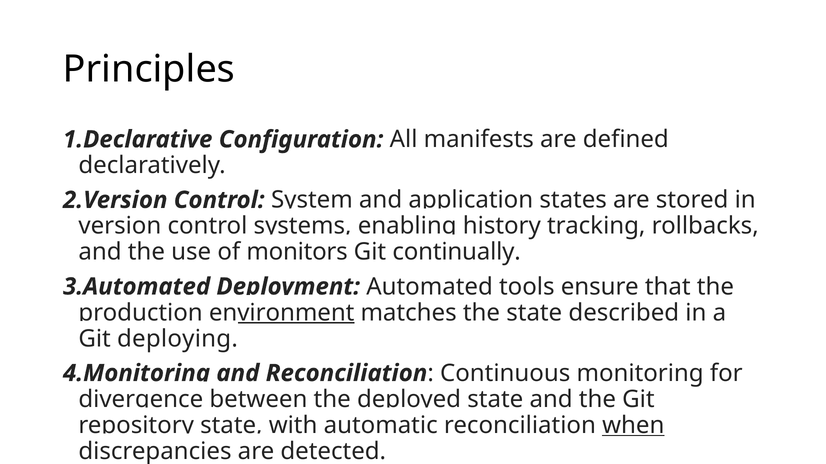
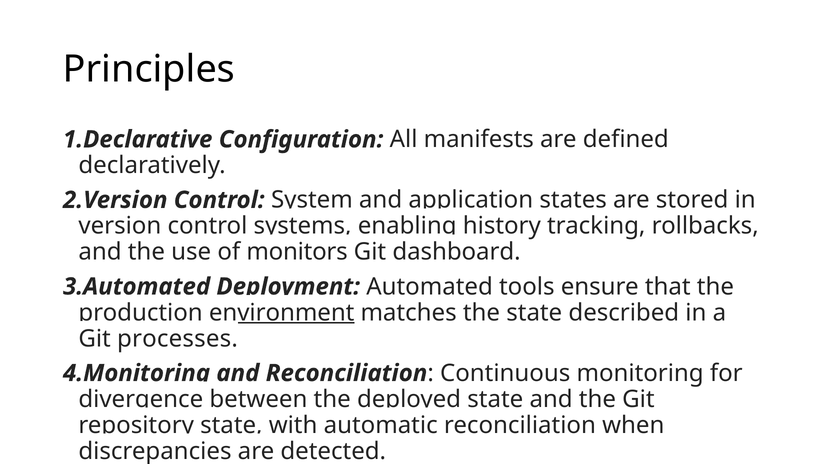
continually: continually -> dashboard
deploying: deploying -> processes
when underline: present -> none
